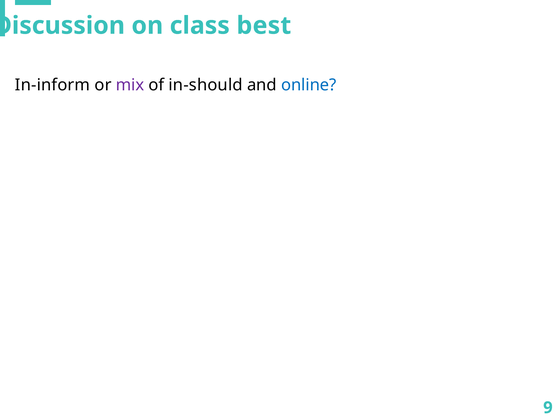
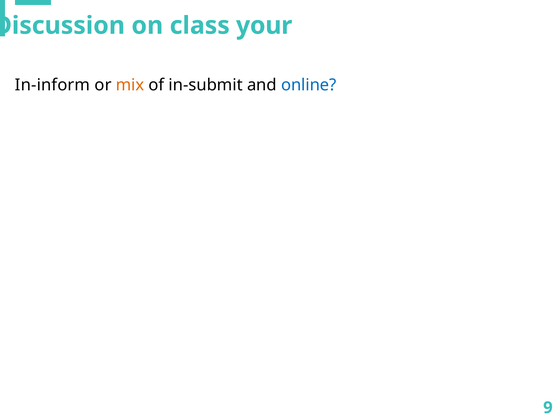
best: best -> your
mix colour: purple -> orange
in-should: in-should -> in-submit
